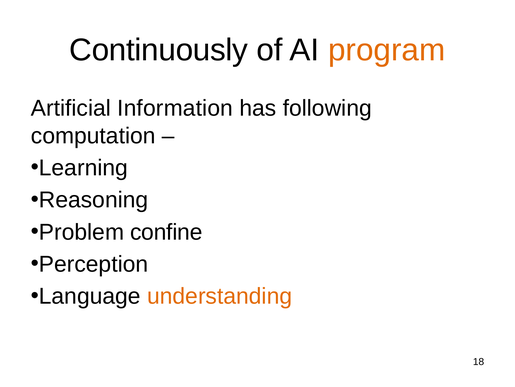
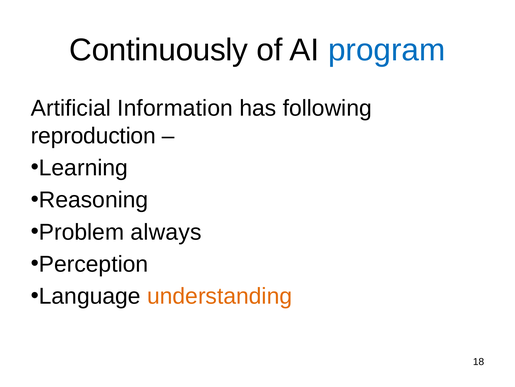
program colour: orange -> blue
computation: computation -> reproduction
confine: confine -> always
